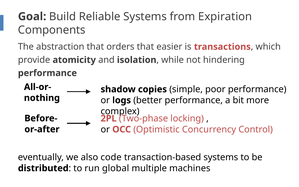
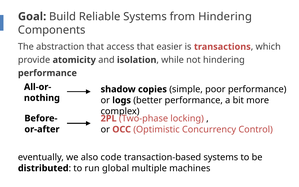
from Expiration: Expiration -> Hindering
orders: orders -> access
